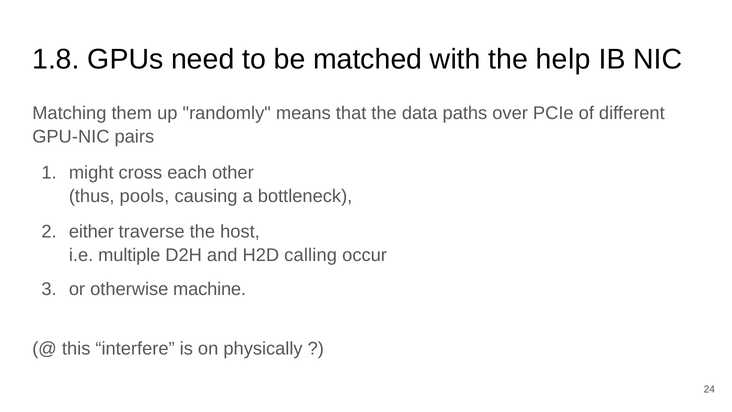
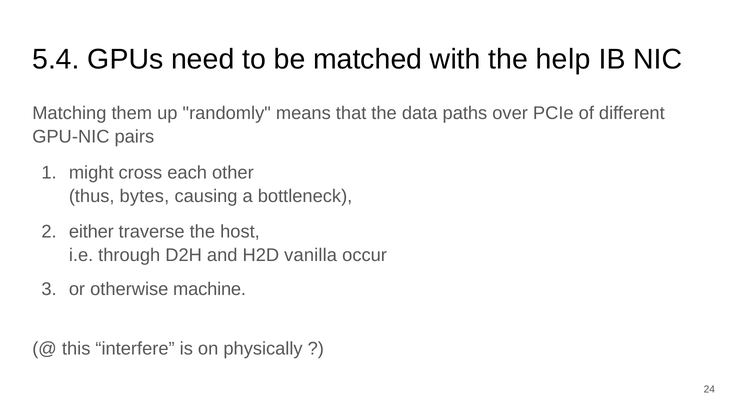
1.8: 1.8 -> 5.4
pools: pools -> bytes
multiple: multiple -> through
calling: calling -> vanilla
